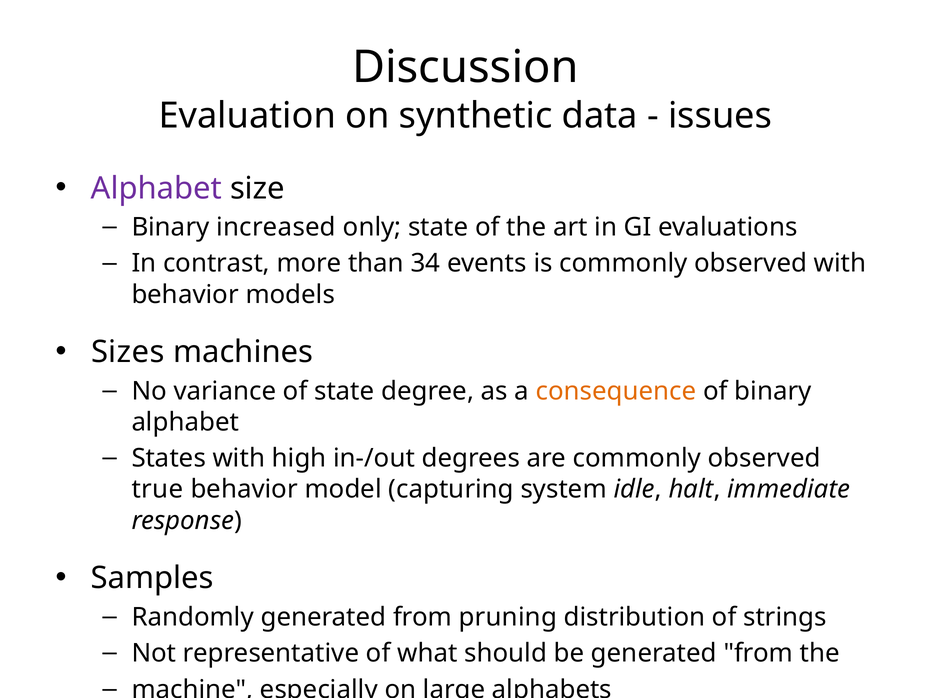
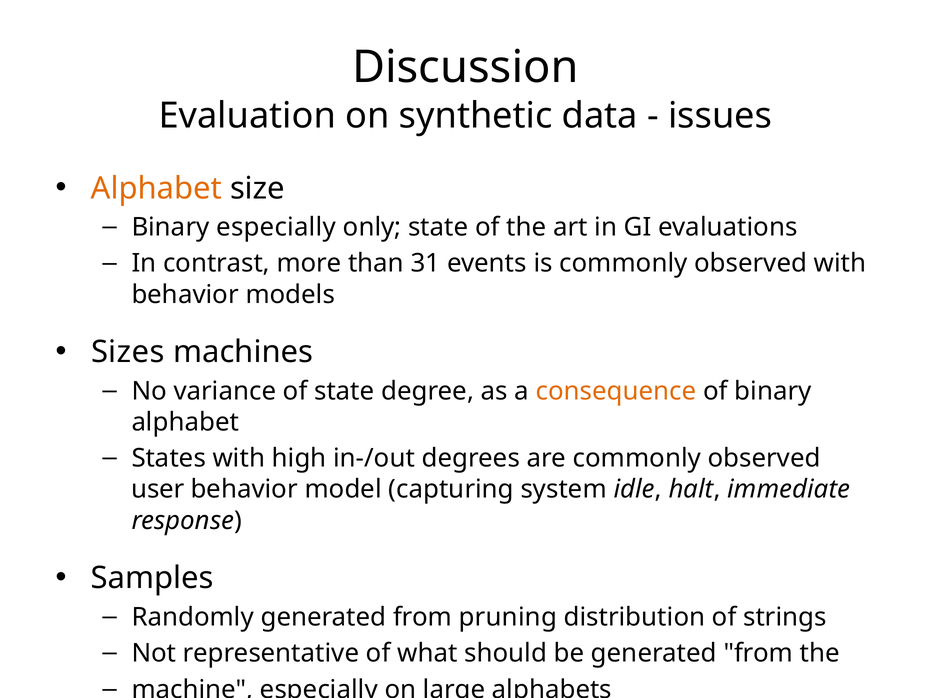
Alphabet at (156, 188) colour: purple -> orange
Binary increased: increased -> especially
34: 34 -> 31
true: true -> user
